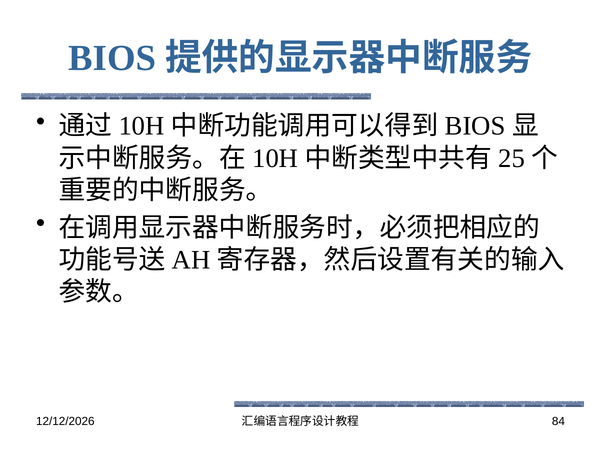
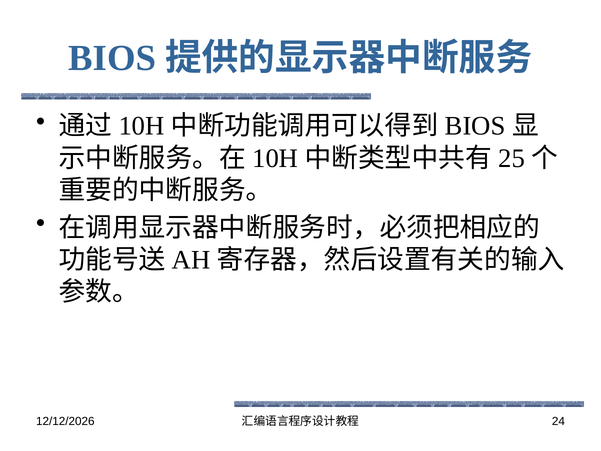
84: 84 -> 24
